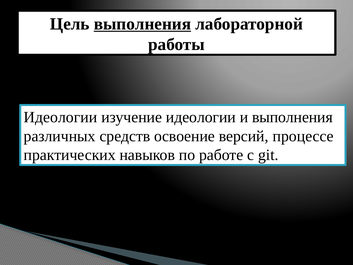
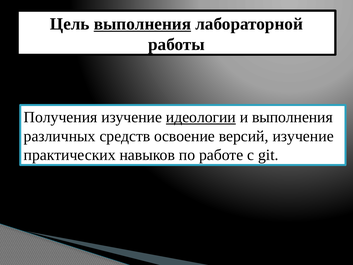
Идеологии at (60, 117): Идеологии -> Получения
идеологии at (201, 117) underline: none -> present
версий процессе: процессе -> изучение
